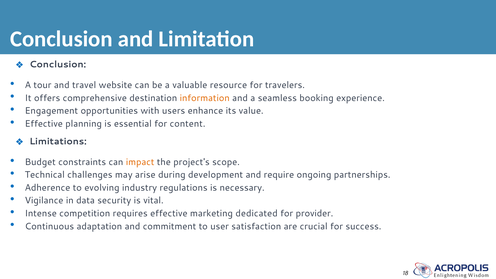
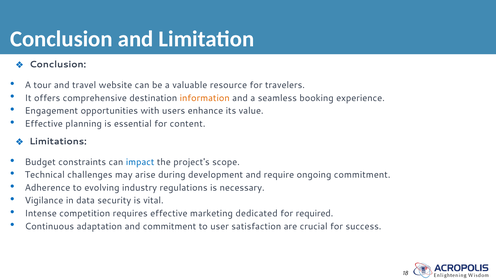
impact colour: orange -> blue
ongoing partnerships: partnerships -> commitment
provider: provider -> required
